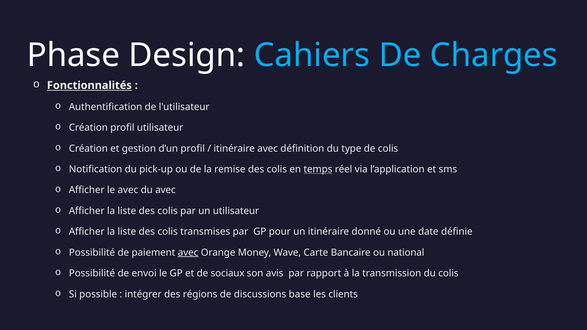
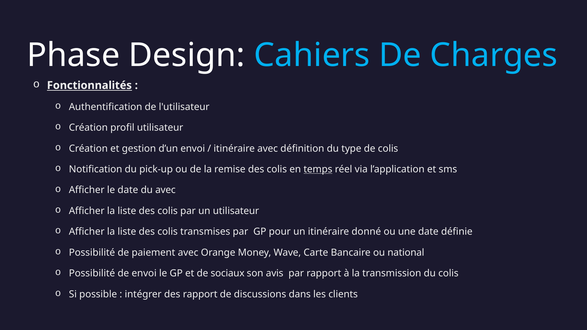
d’un profil: profil -> envoi
le avec: avec -> date
avec at (188, 253) underline: present -> none
des régions: régions -> rapport
base: base -> dans
